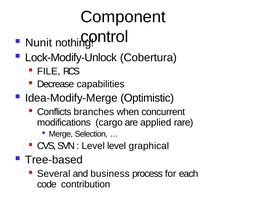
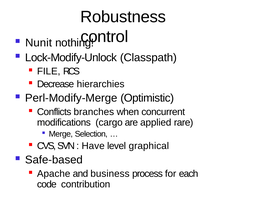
Component: Component -> Robustness
Cobertura: Cobertura -> Classpath
capabilities: capabilities -> hierarchies
Idea-Modify-Merge: Idea-Modify-Merge -> Perl-Modify-Merge
Level at (93, 146): Level -> Have
Tree-based: Tree-based -> Safe-based
Several: Several -> Apache
